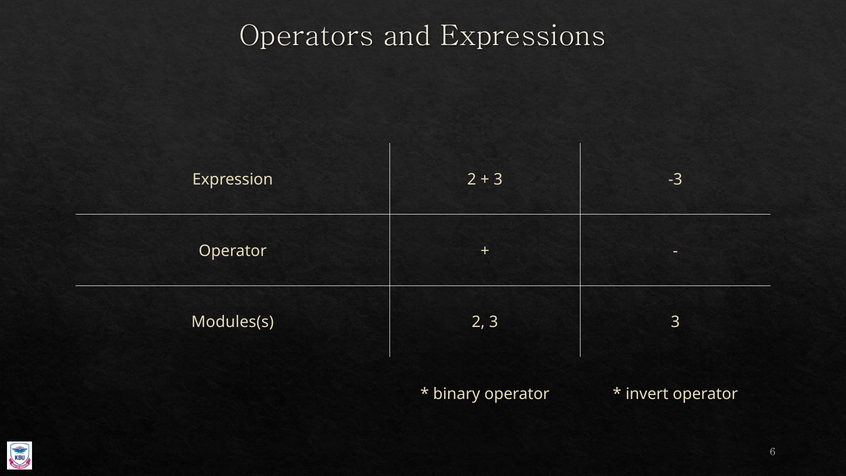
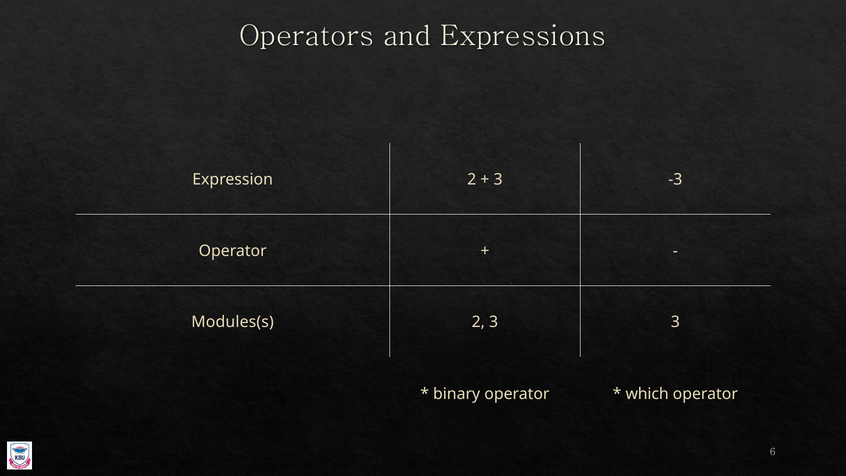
invert: invert -> which
